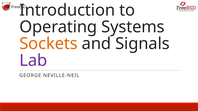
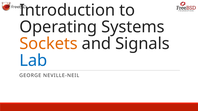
Lab colour: purple -> blue
